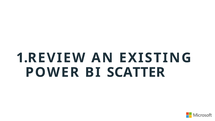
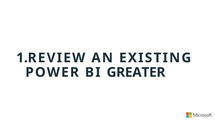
SCATTER: SCATTER -> GREATER
